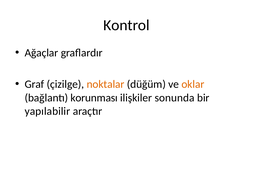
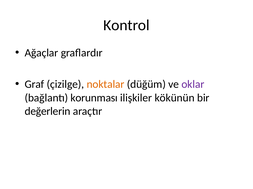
oklar colour: orange -> purple
sonunda: sonunda -> kökünün
yapılabilir: yapılabilir -> değerlerin
